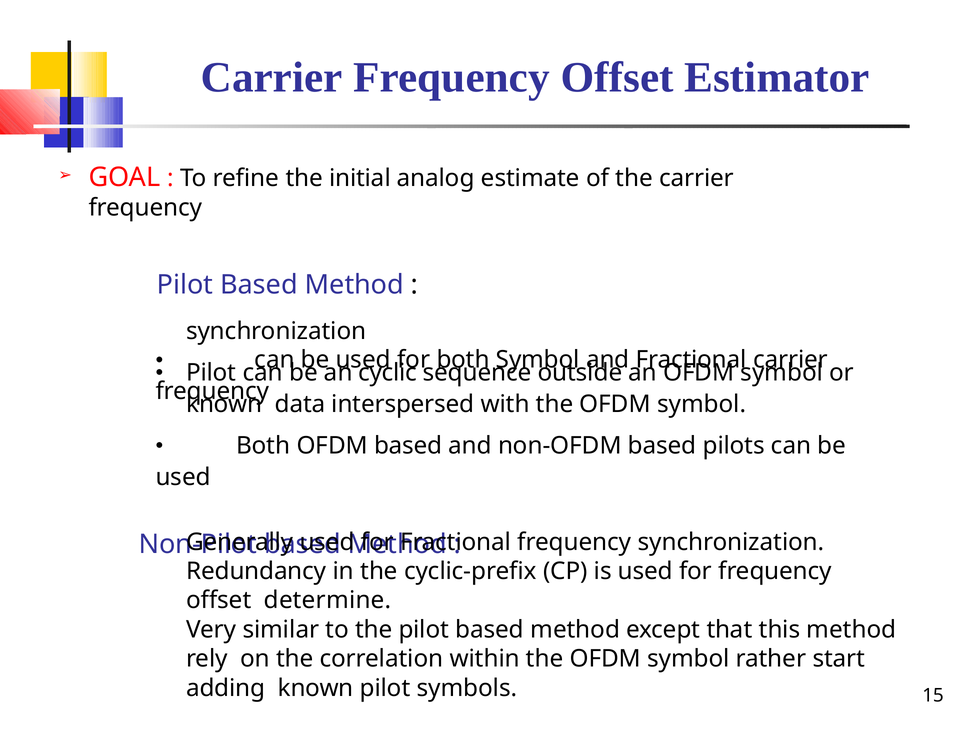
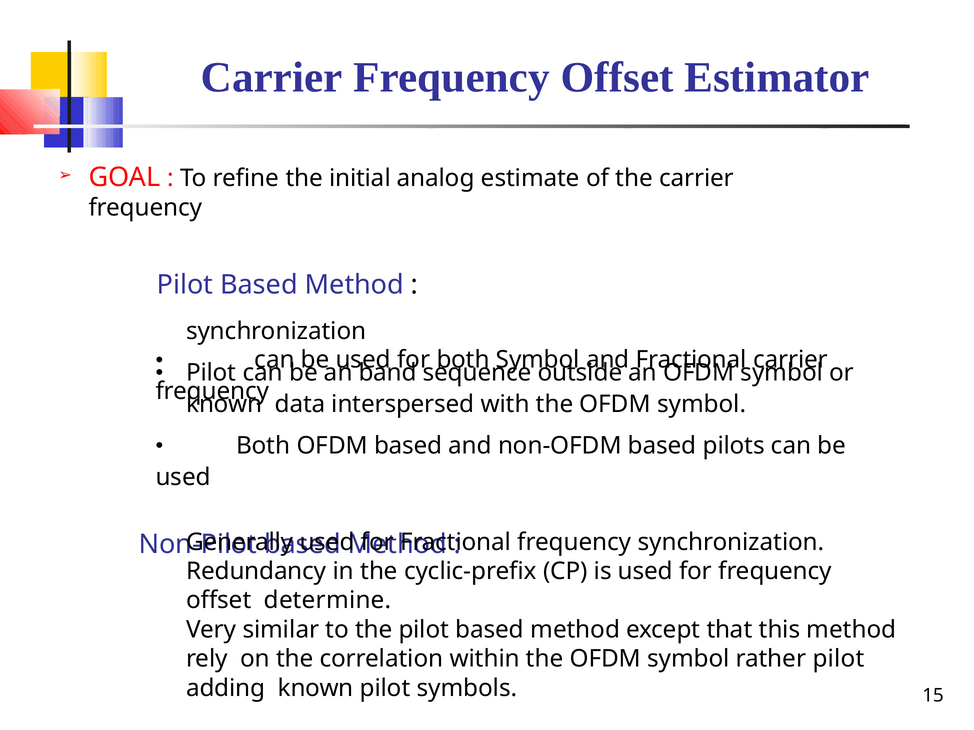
cyclic: cyclic -> band
rather start: start -> pilot
